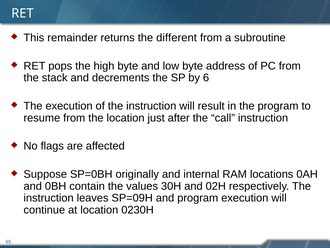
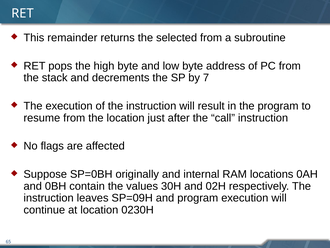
different: different -> selected
6: 6 -> 7
